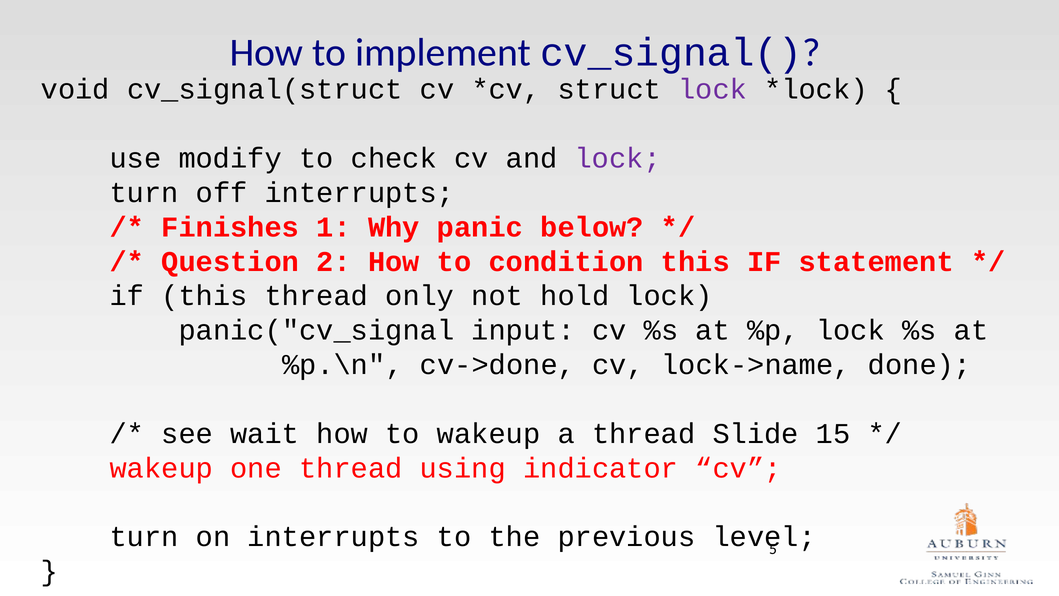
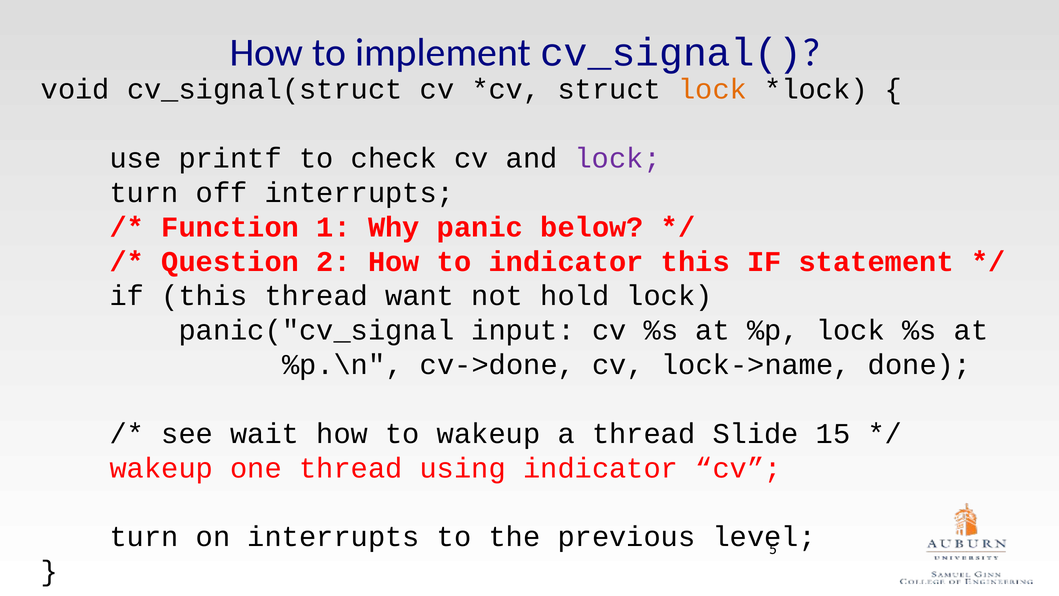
lock at (713, 89) colour: purple -> orange
modify: modify -> printf
Finishes: Finishes -> Function
to condition: condition -> indicator
only: only -> want
